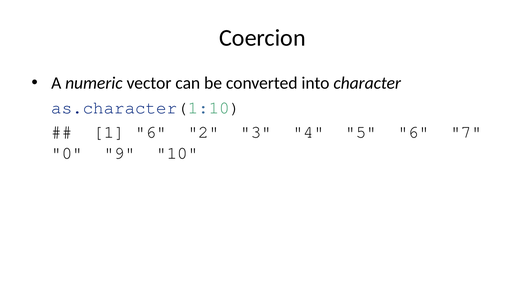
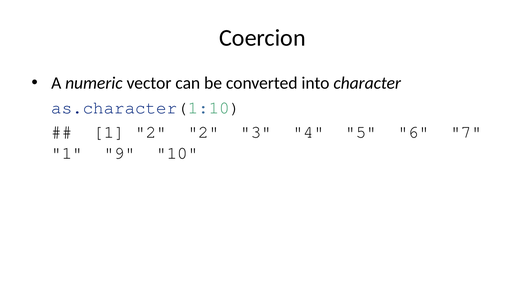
1 6: 6 -> 2
0 at (67, 153): 0 -> 1
